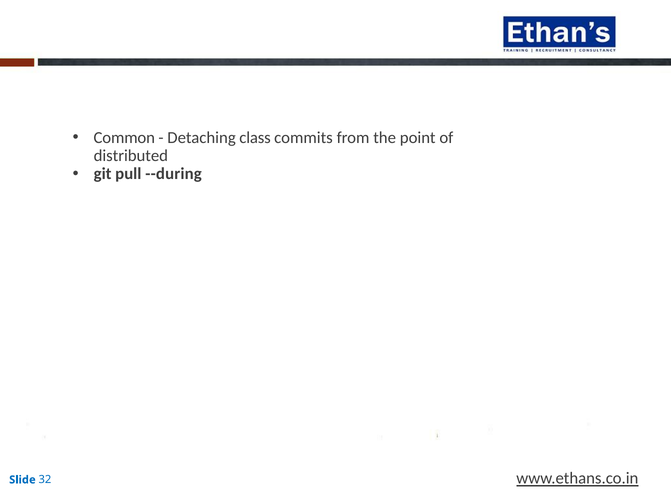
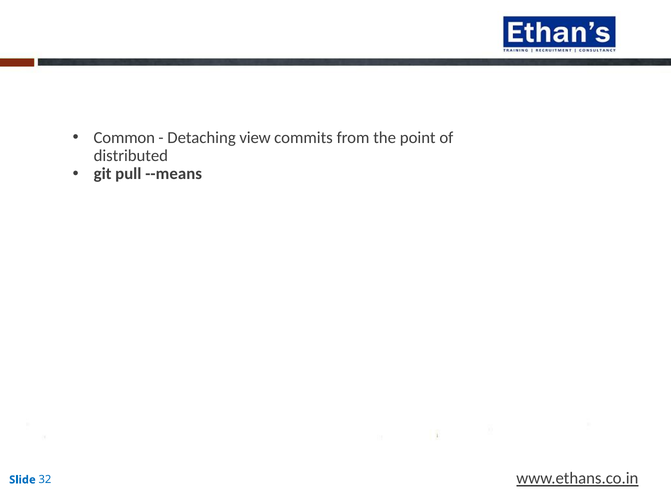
class: class -> view
--during: --during -> --means
